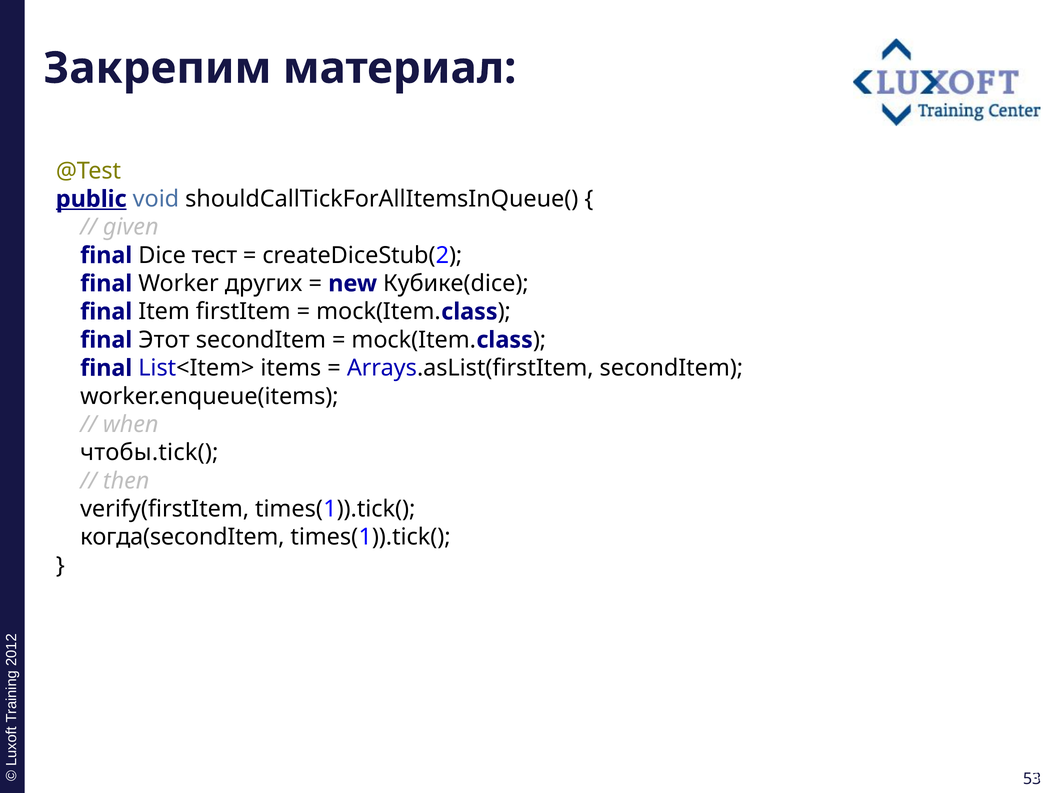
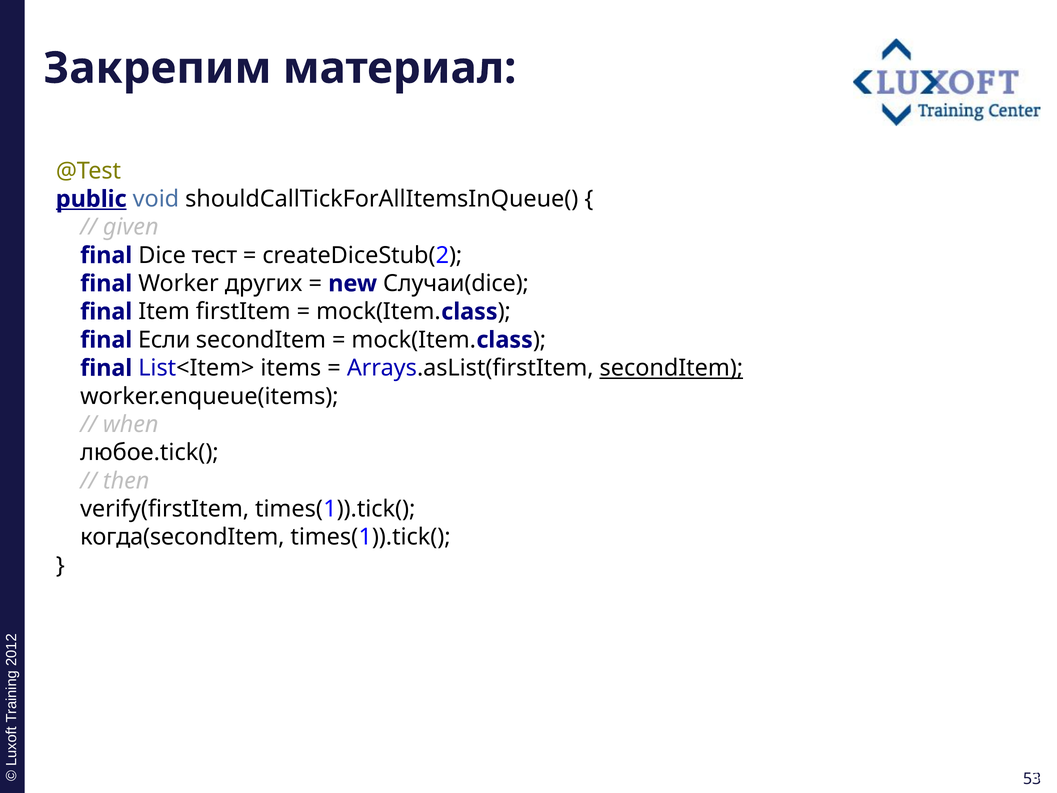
Кубике(dice: Кубике(dice -> Случаи(dice
Этот: Этот -> Если
secondItem at (671, 368) underline: none -> present
чтобы.tick(: чтобы.tick( -> любое.tick(
